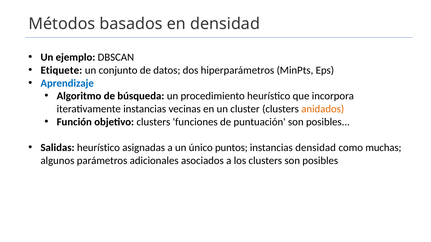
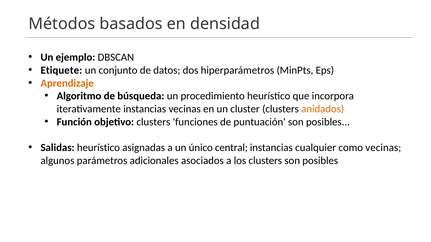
Aprendizaje colour: blue -> orange
puntos: puntos -> central
instancias densidad: densidad -> cualquier
como muchas: muchas -> vecinas
